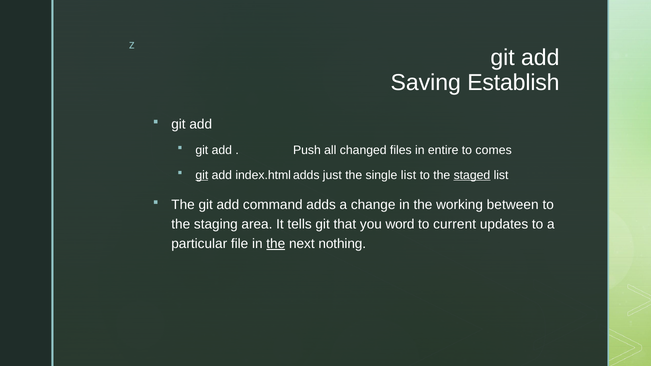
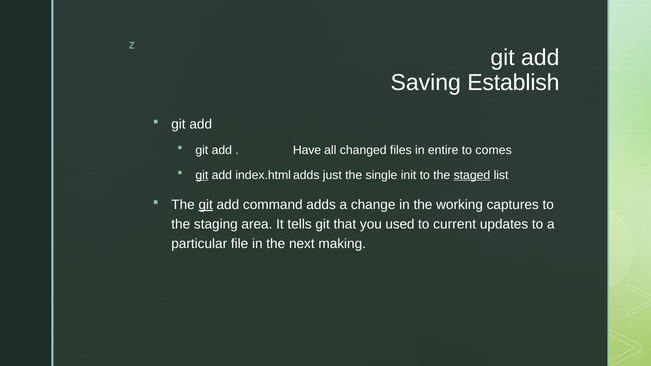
Push: Push -> Have
single list: list -> init
git at (206, 205) underline: none -> present
between: between -> captures
word: word -> used
the at (276, 244) underline: present -> none
nothing: nothing -> making
